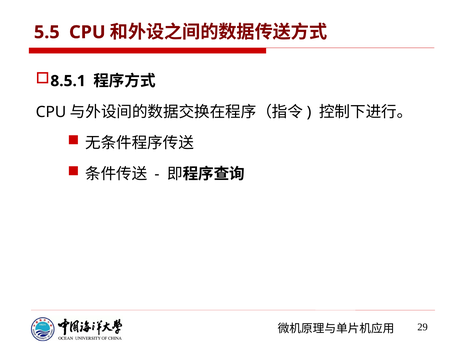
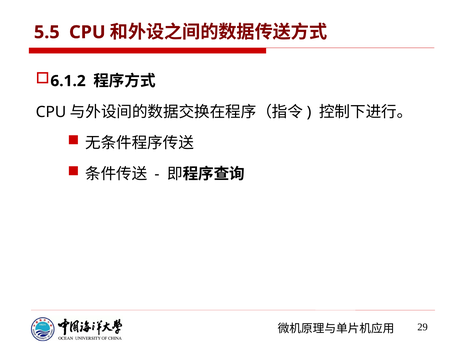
8.5.1: 8.5.1 -> 6.1.2
